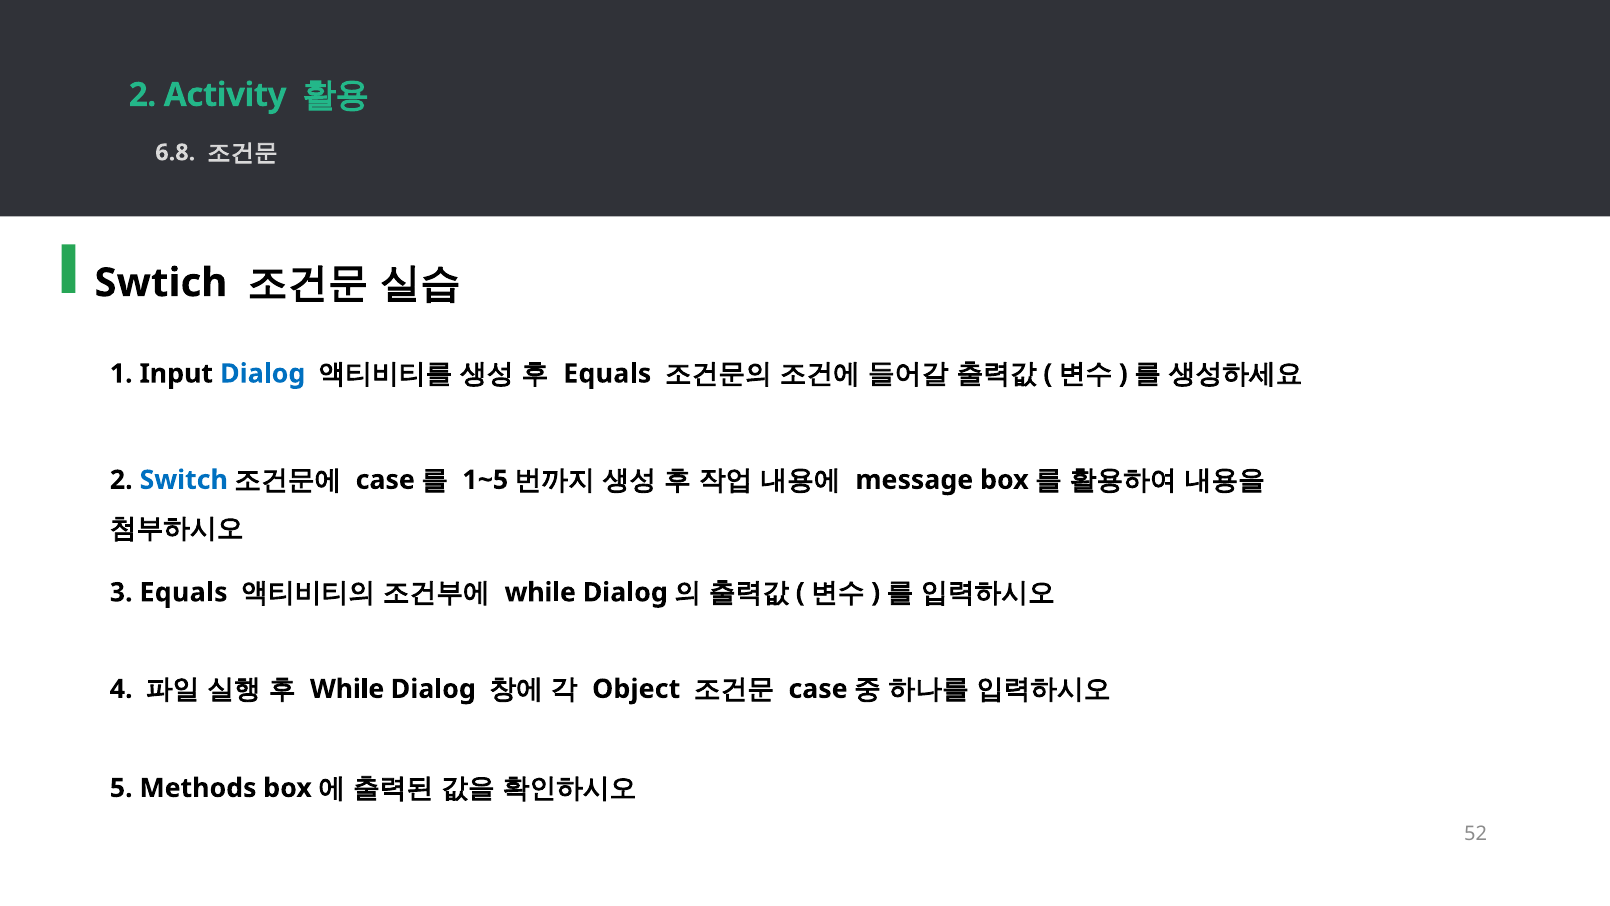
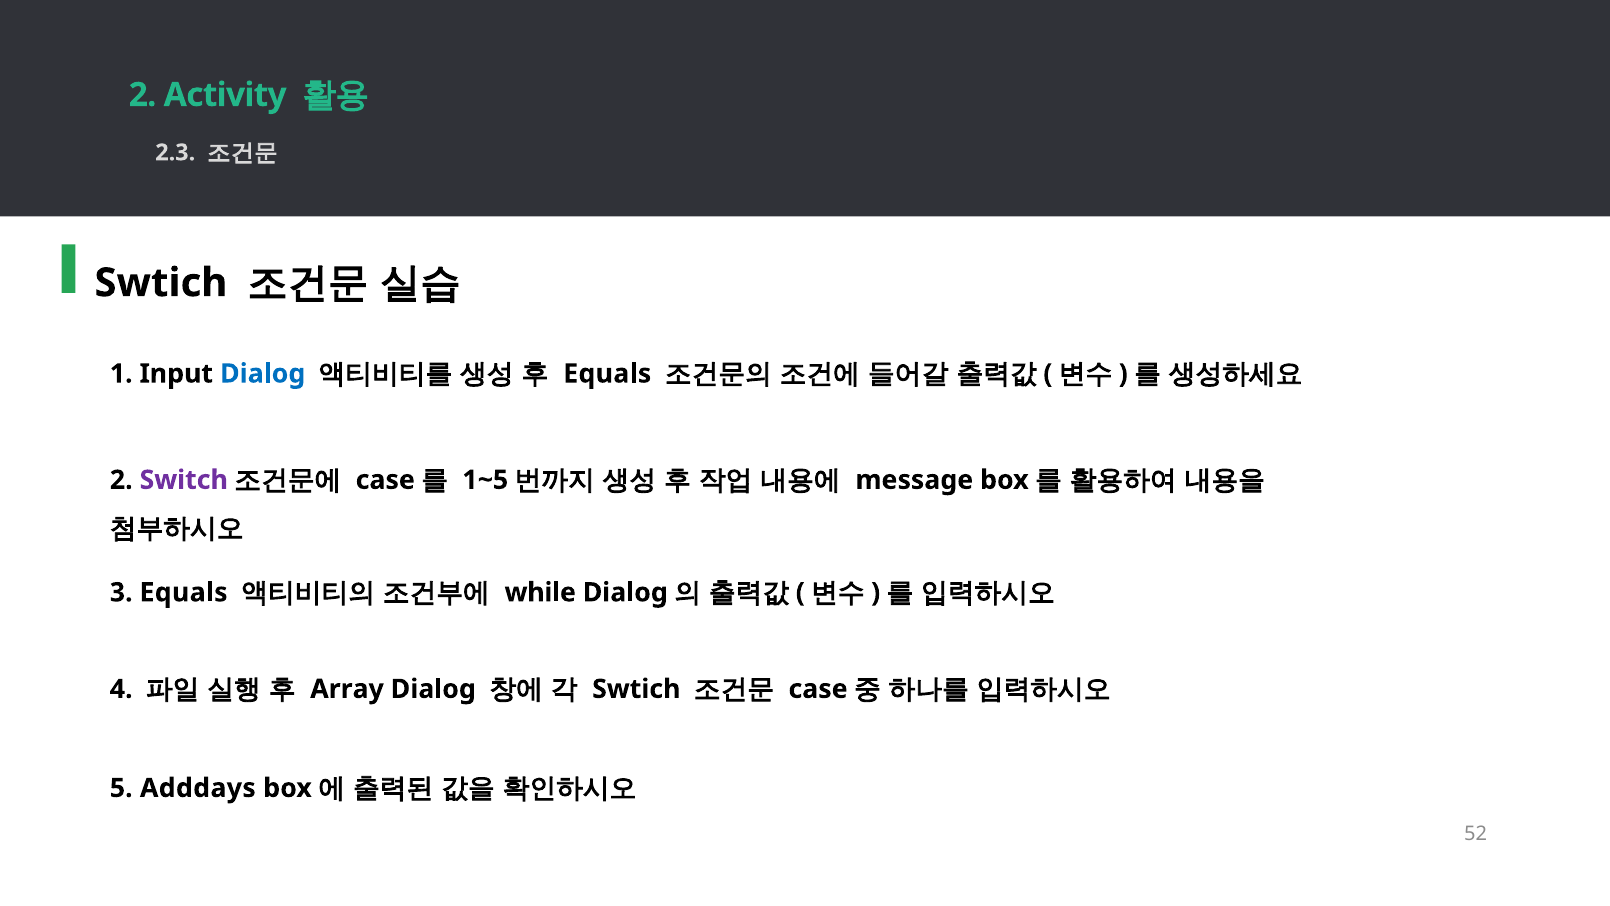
6.8: 6.8 -> 2.3
Switch colour: blue -> purple
While at (347, 689): While -> Array
Object at (636, 689): Object -> Swtich
Methods: Methods -> Adddays
